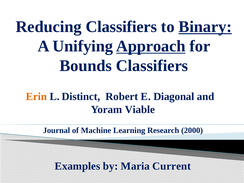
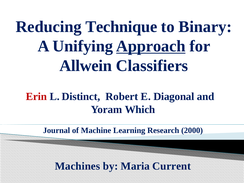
Reducing Classifiers: Classifiers -> Technique
Binary underline: present -> none
Bounds: Bounds -> Allwein
Erin colour: orange -> red
Viable: Viable -> Which
Examples: Examples -> Machines
